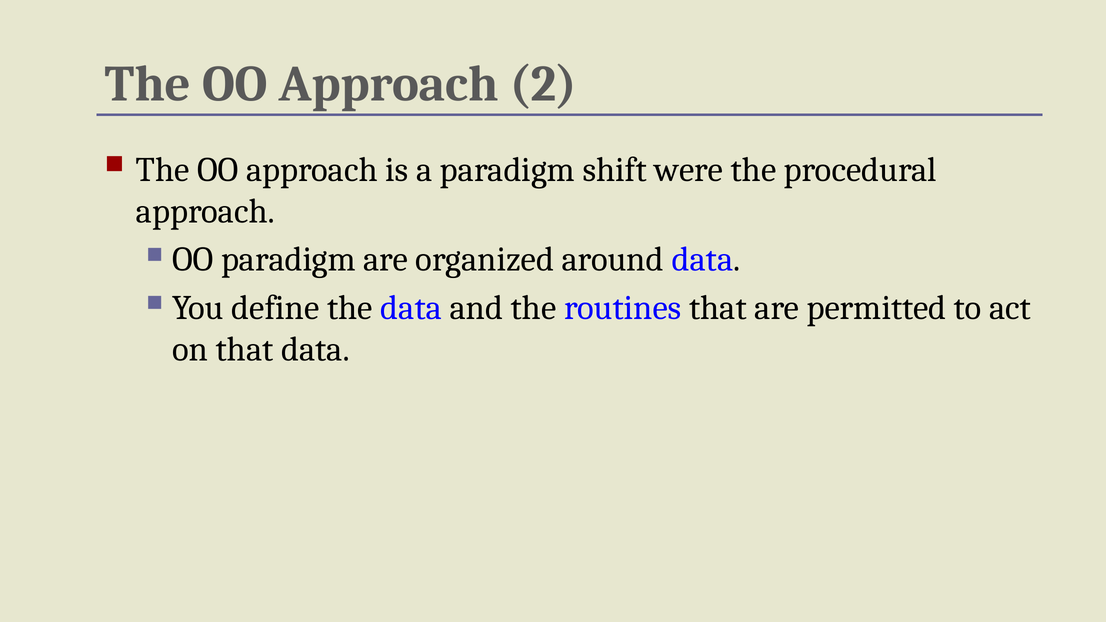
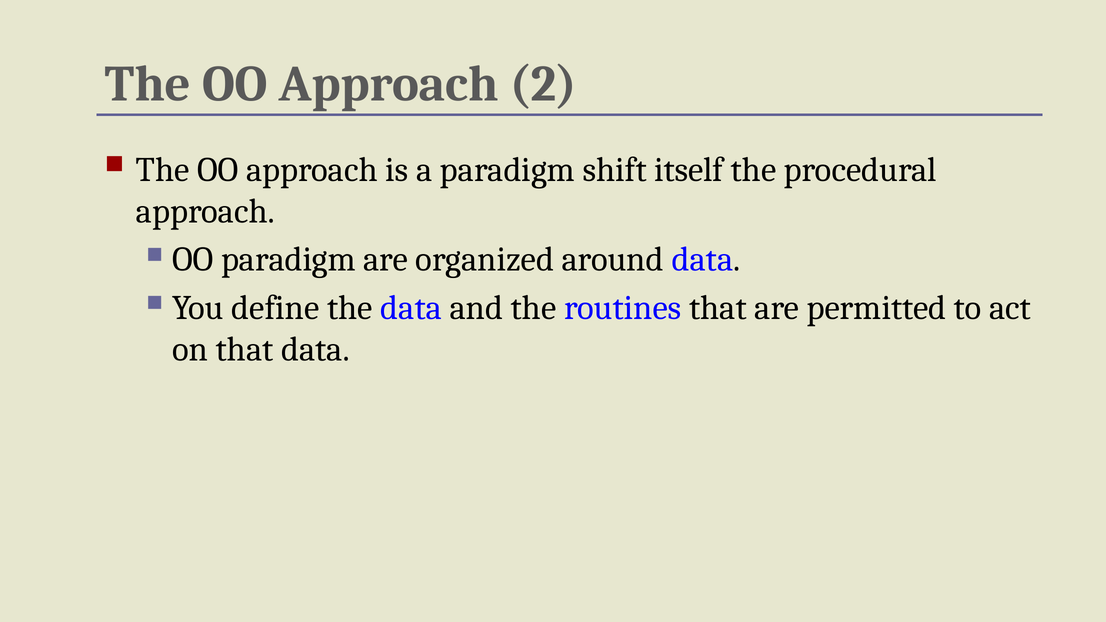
were: were -> itself
